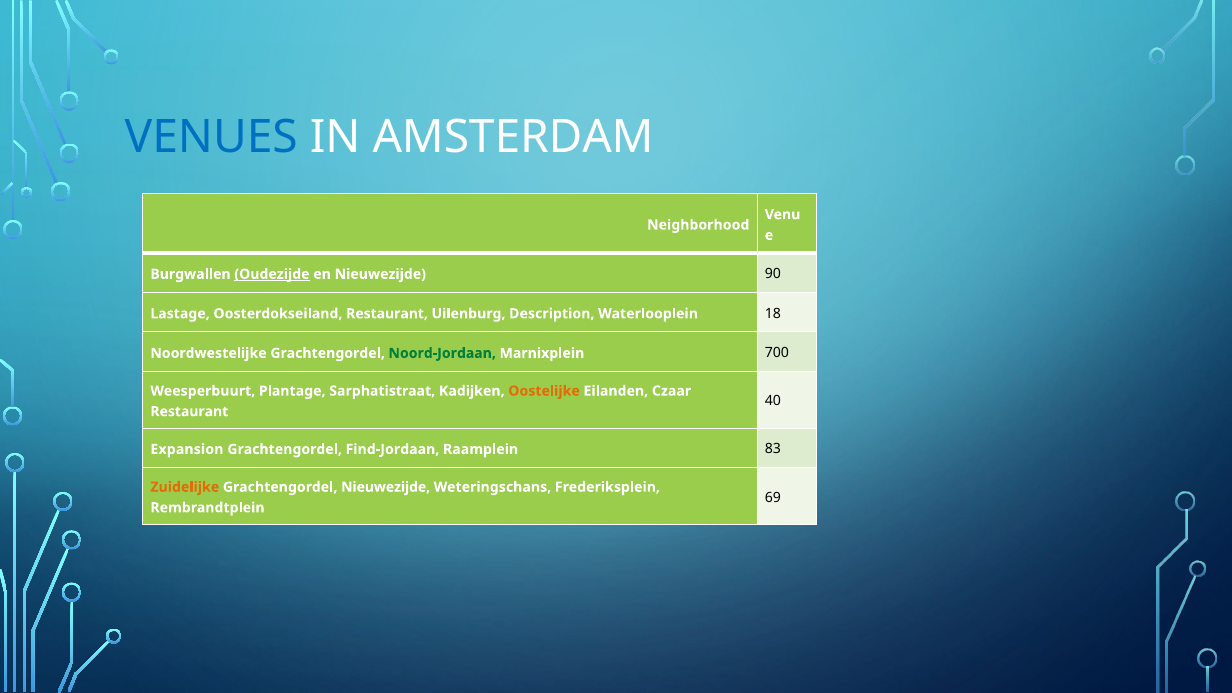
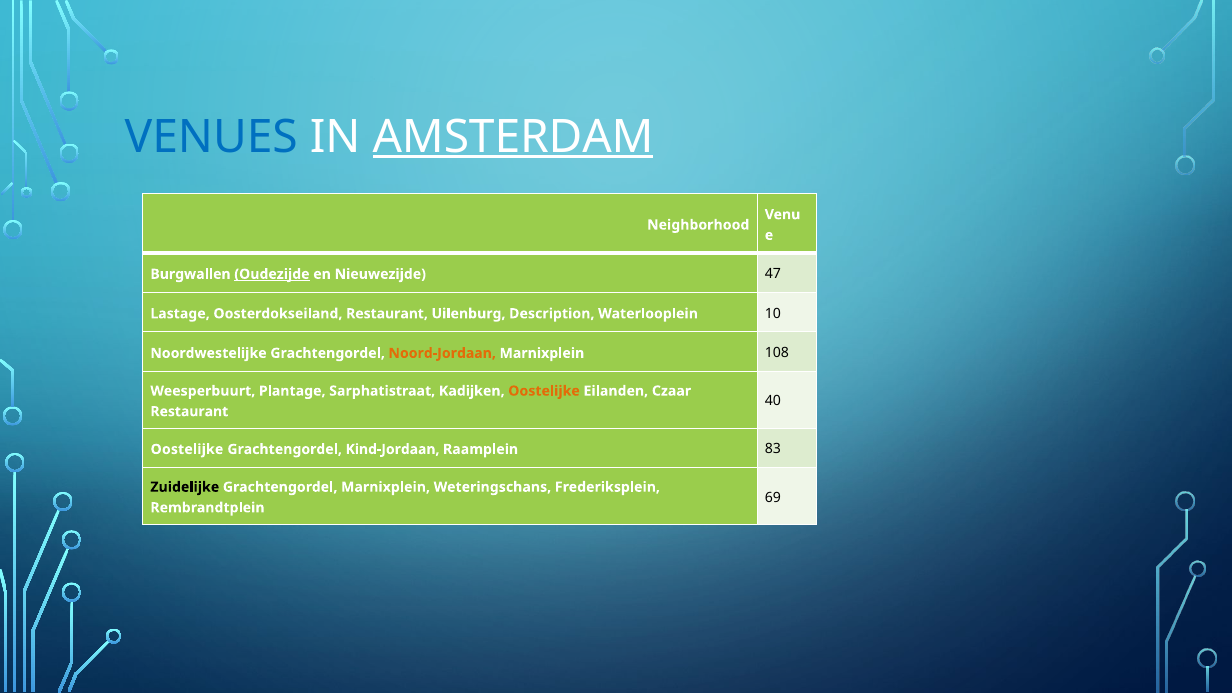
AMSTERDAM underline: none -> present
90: 90 -> 47
18: 18 -> 10
Noord-Jordaan colour: green -> orange
700: 700 -> 108
Expansion at (187, 449): Expansion -> Oostelijke
Find-Jordaan: Find-Jordaan -> Kind-Jordaan
Zuidelijke colour: orange -> black
Grachtengordel Nieuwezijde: Nieuwezijde -> Marnixplein
